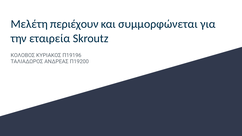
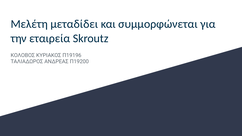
περιέχουν: περιέχουν -> μεταδίδει
